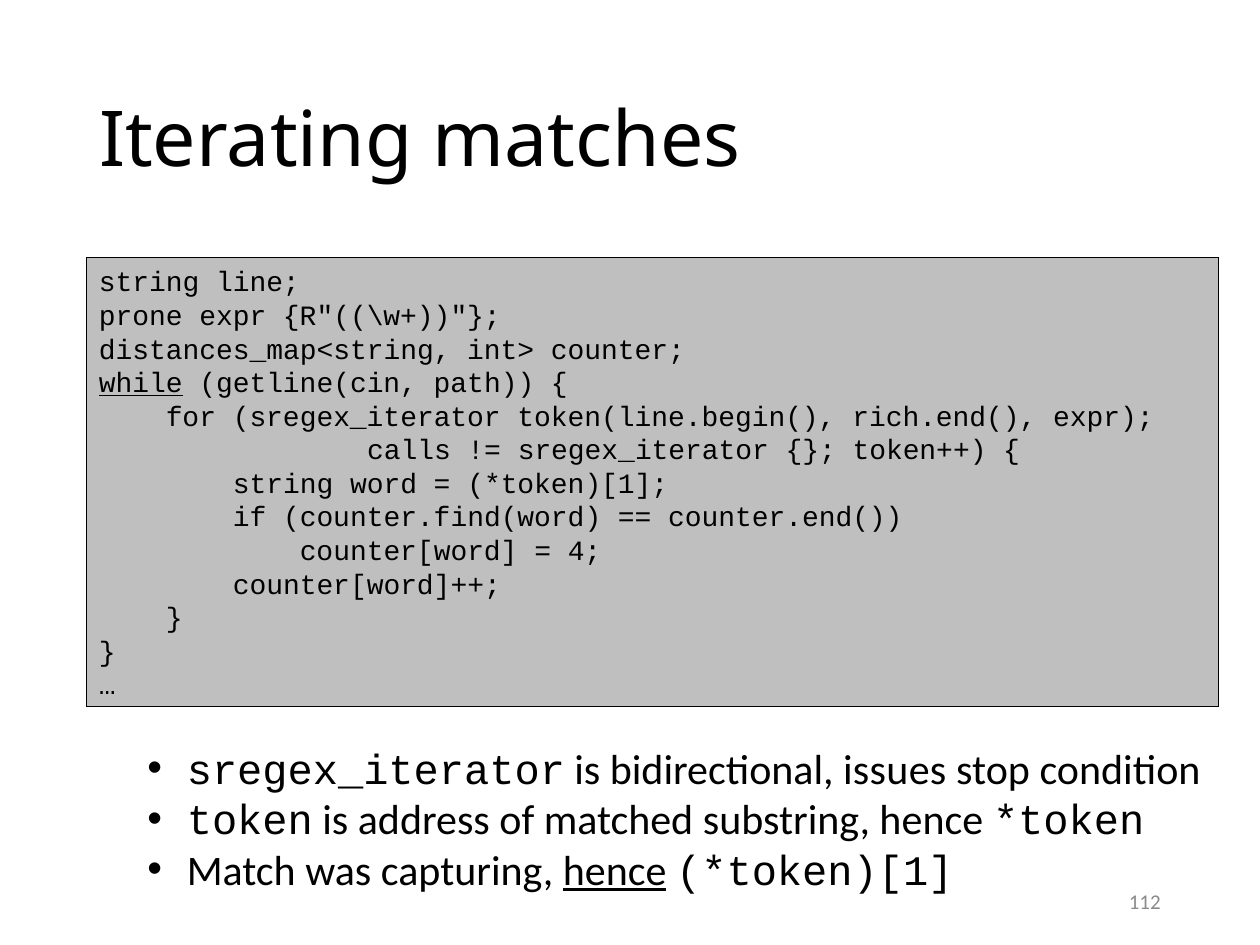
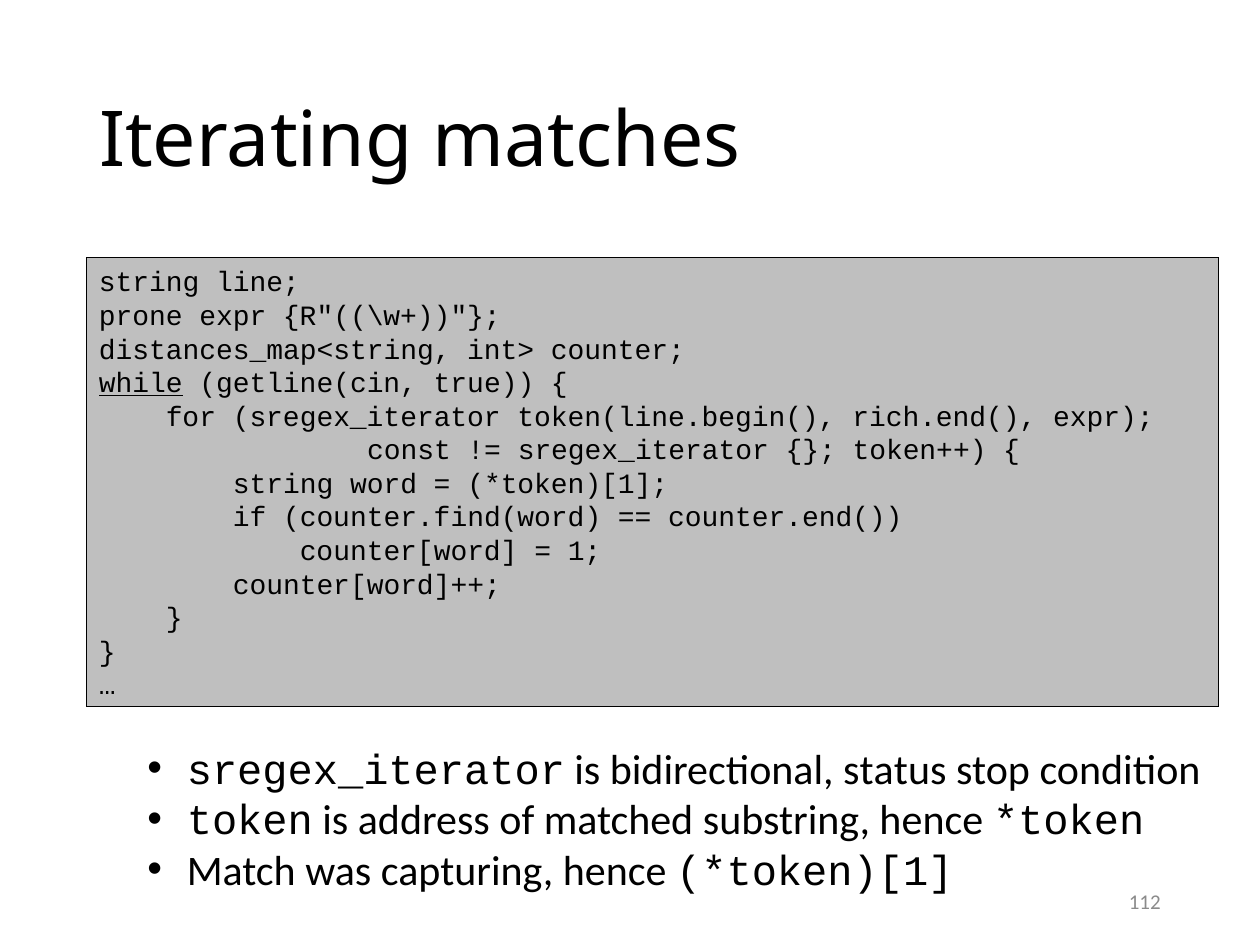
path: path -> true
calls: calls -> const
4: 4 -> 1
issues: issues -> status
hence at (615, 871) underline: present -> none
